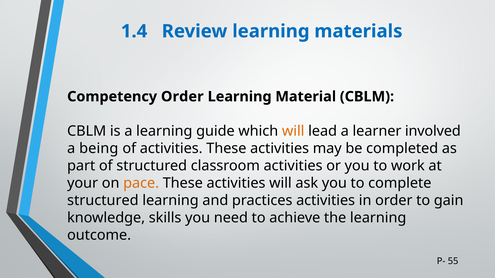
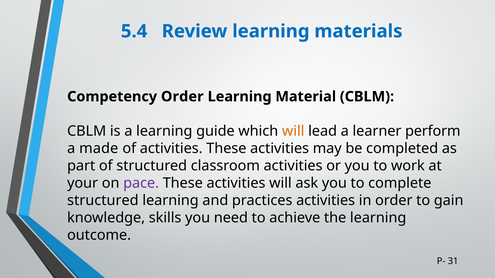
1.4: 1.4 -> 5.4
involved: involved -> perform
being: being -> made
pace colour: orange -> purple
55: 55 -> 31
